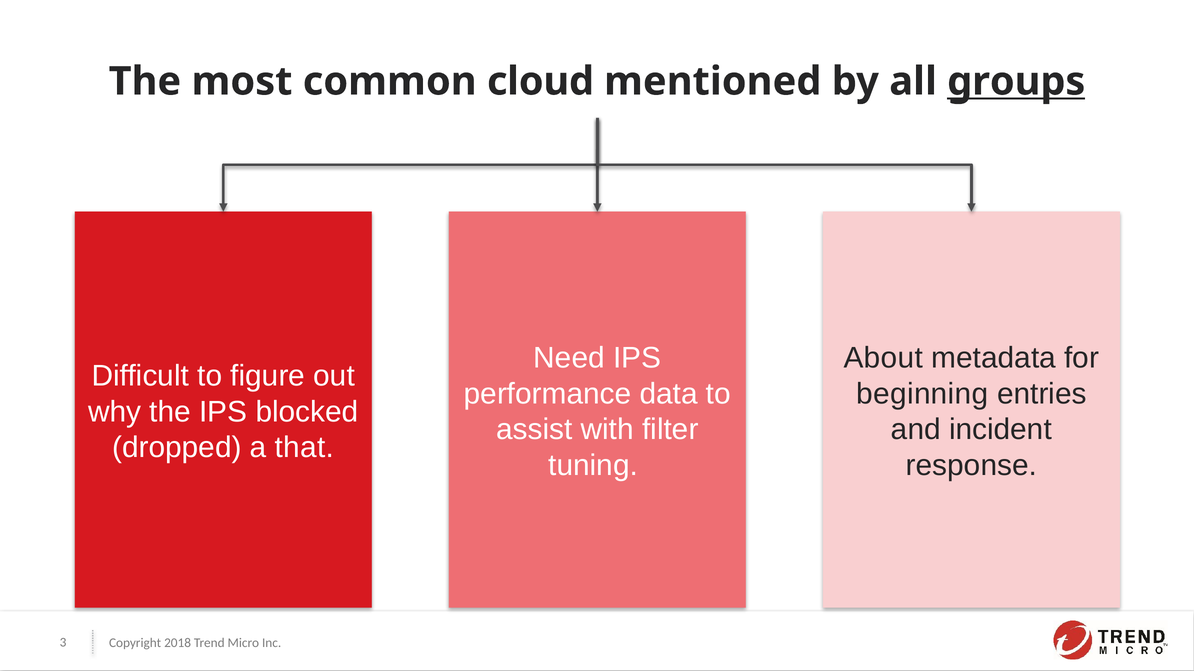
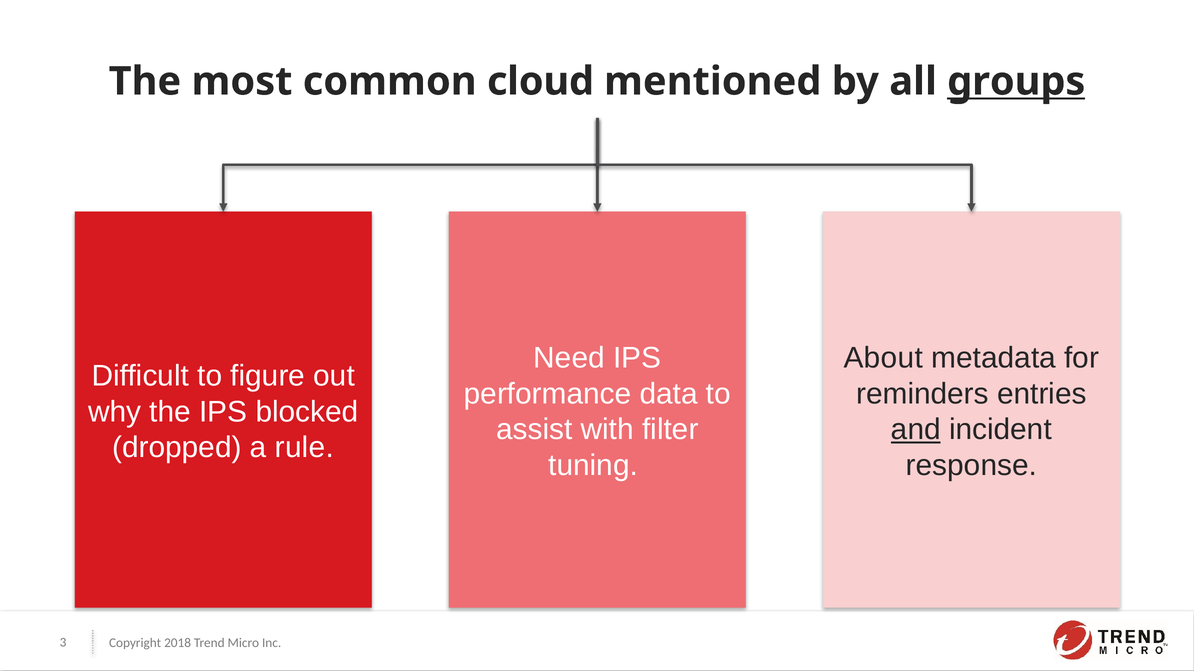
beginning: beginning -> reminders
and underline: none -> present
that: that -> rule
